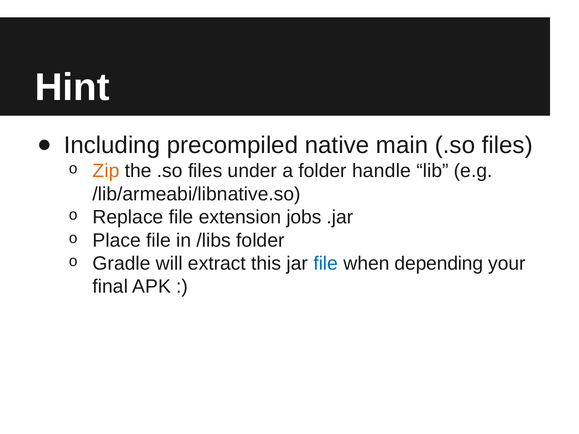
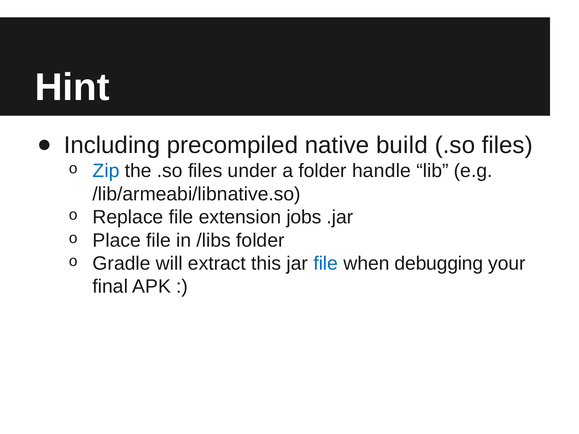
main: main -> build
Zip colour: orange -> blue
depending: depending -> debugging
